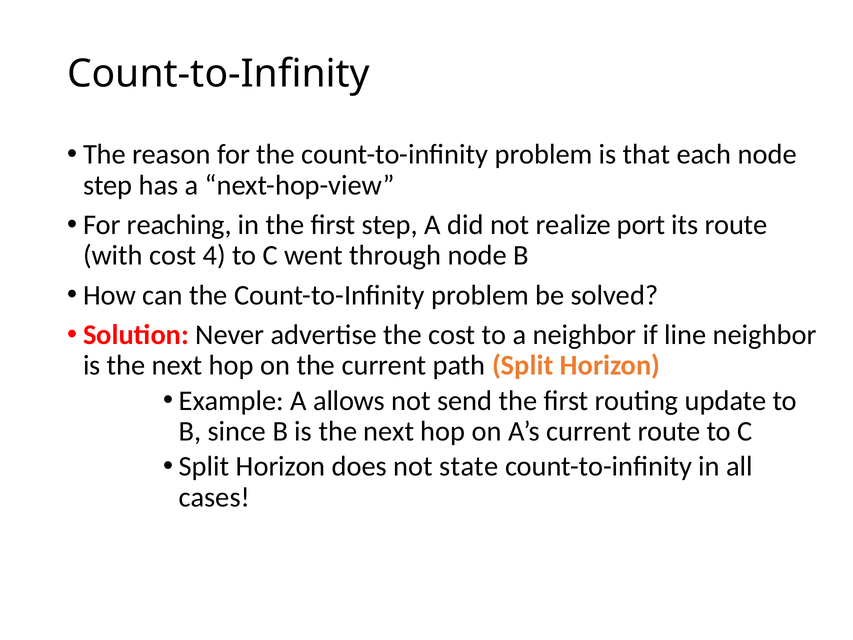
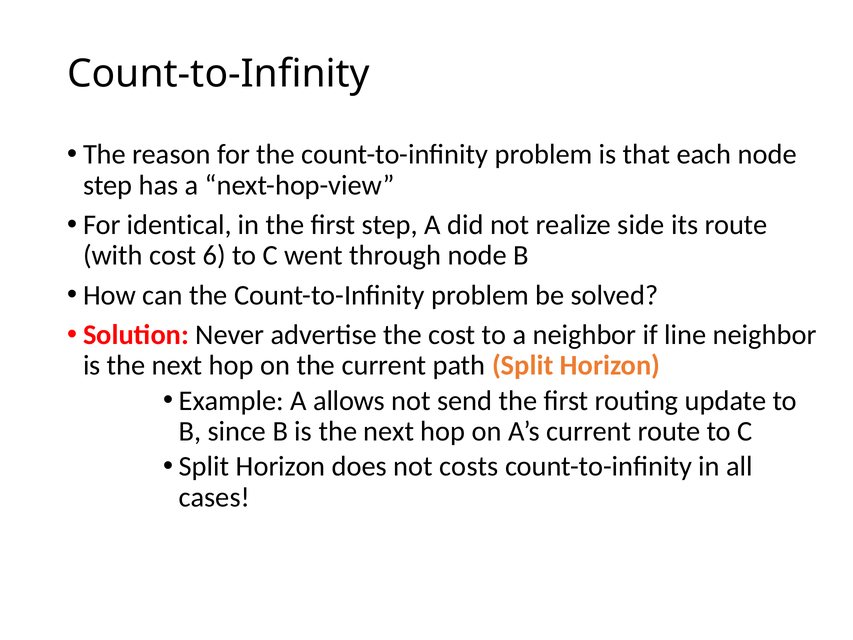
reaching: reaching -> identical
port: port -> side
4: 4 -> 6
state: state -> costs
